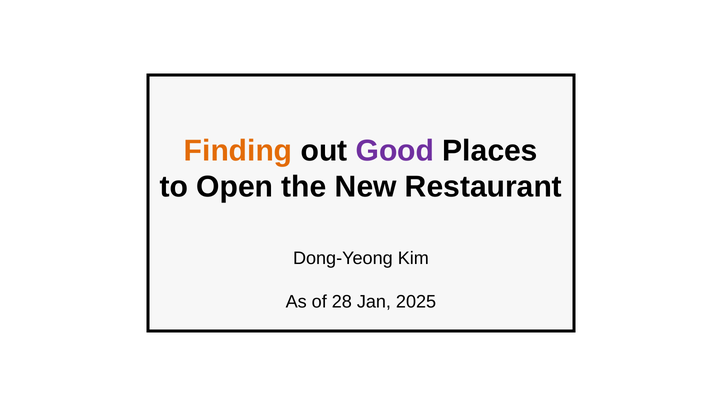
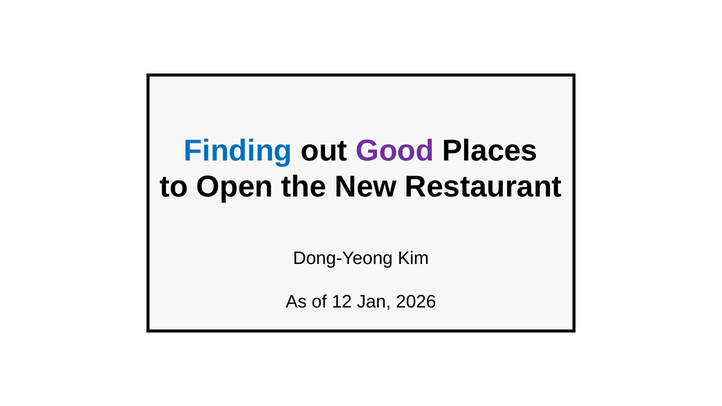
Finding colour: orange -> blue
28: 28 -> 12
2025: 2025 -> 2026
